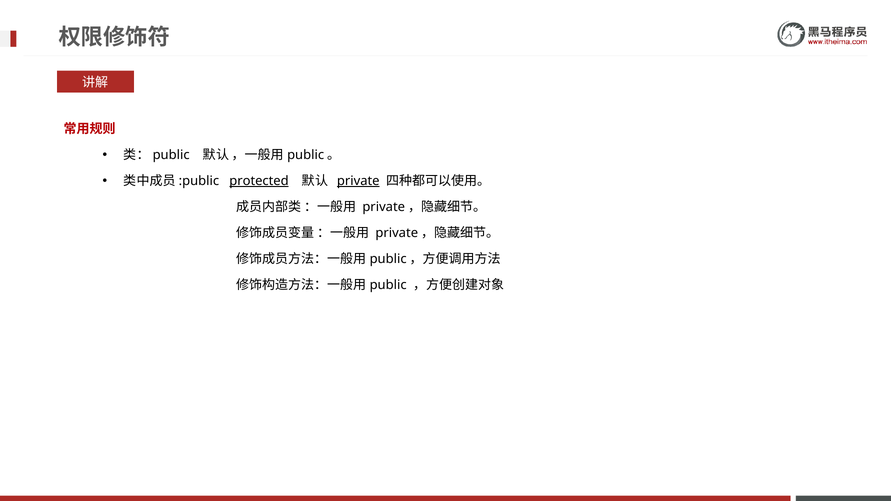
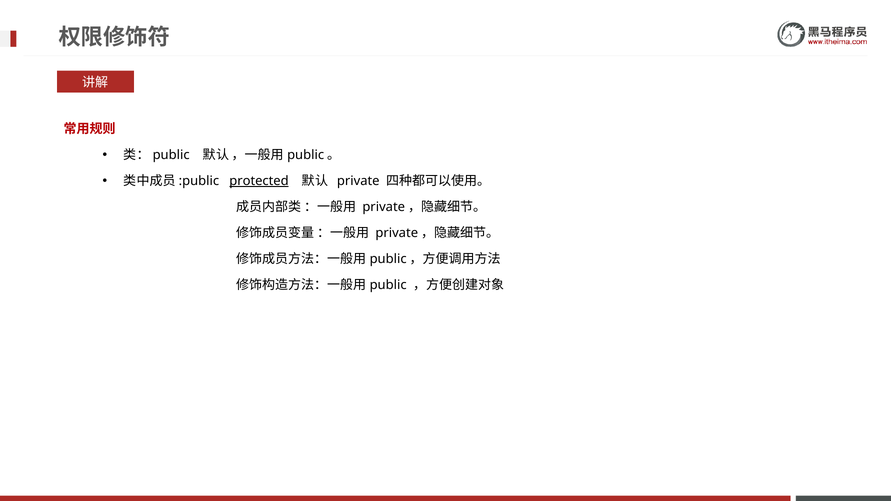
private underline: present -> none
